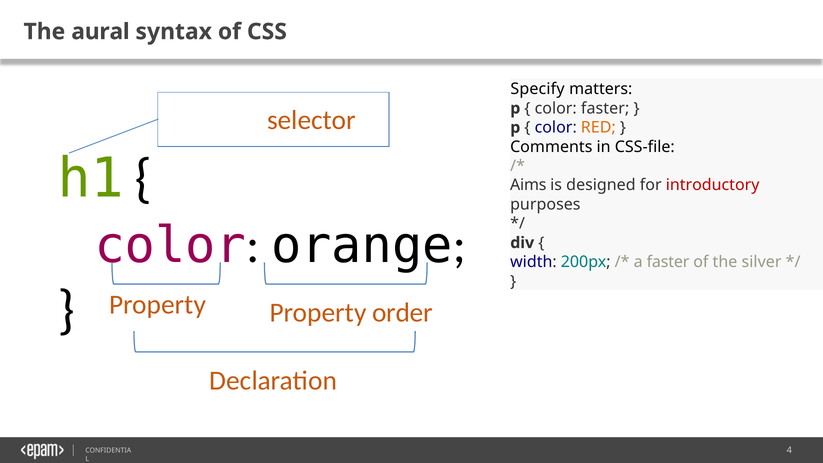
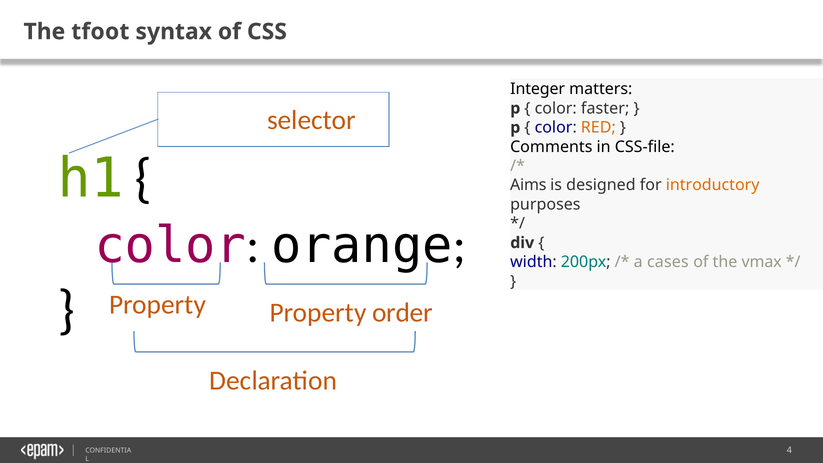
aural: aural -> tfoot
Specify: Specify -> Integer
introductory colour: red -> orange
a faster: faster -> cases
silver: silver -> vmax
